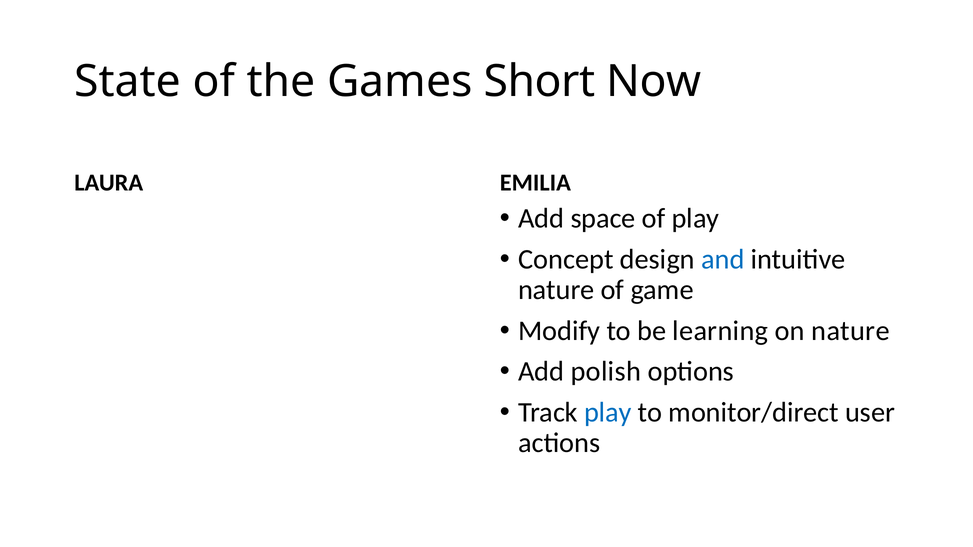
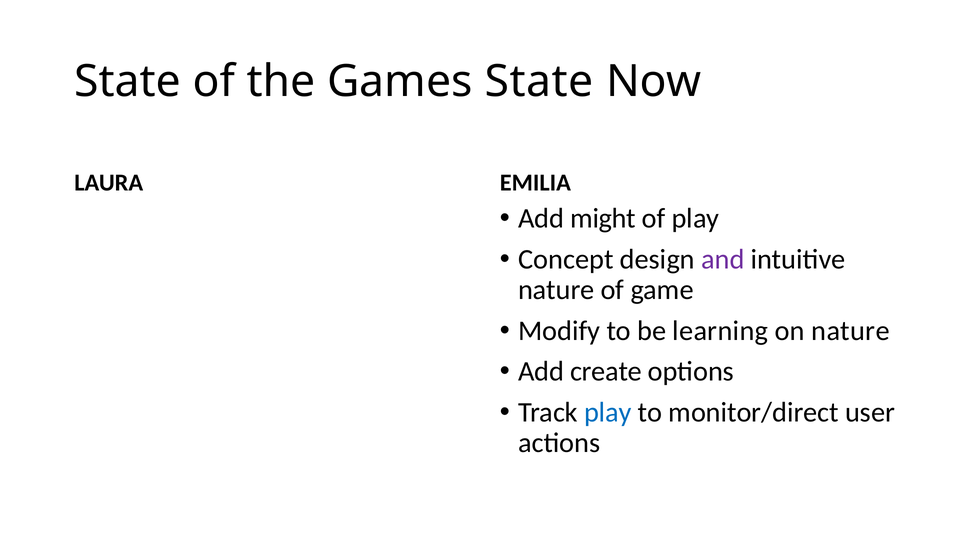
Games Short: Short -> State
space: space -> might
and colour: blue -> purple
polish: polish -> create
